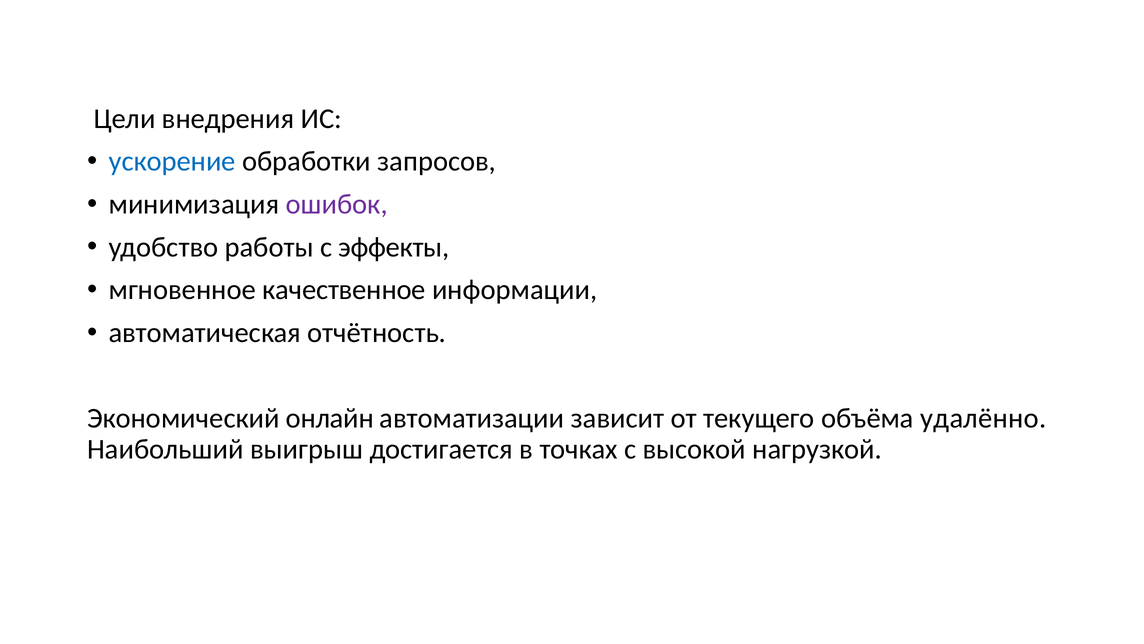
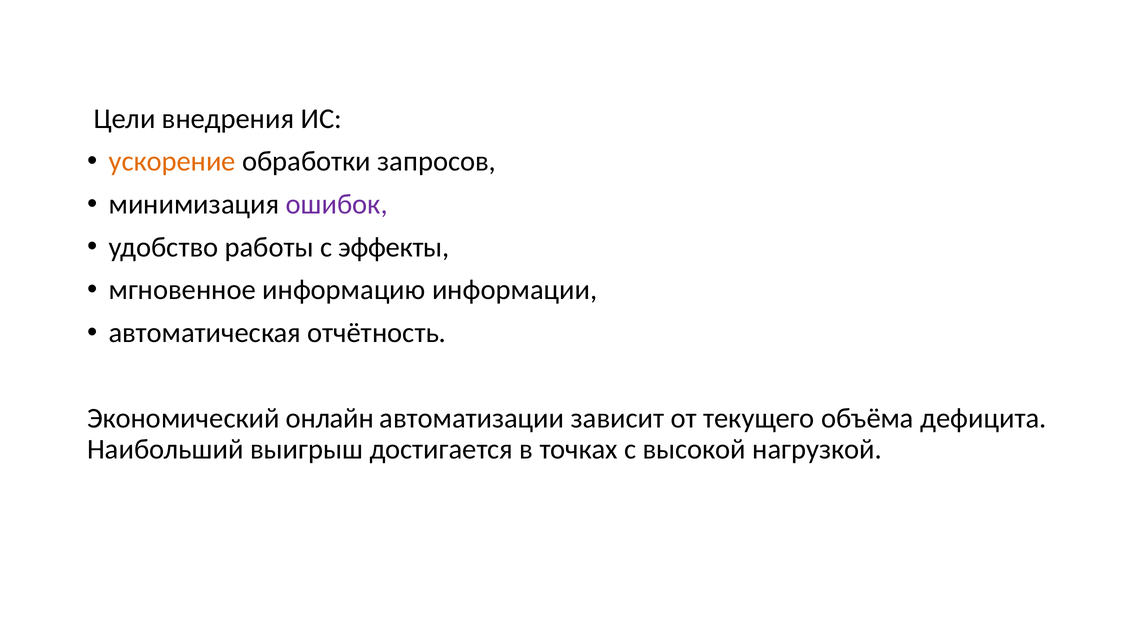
ускорение colour: blue -> orange
качественное: качественное -> информацию
удалённо: удалённо -> дефицита
